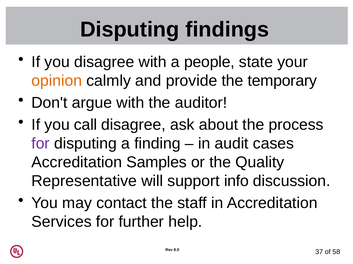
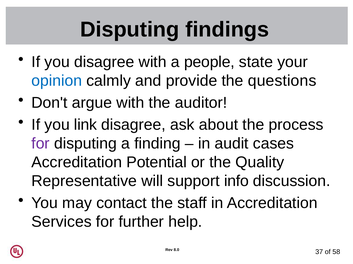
opinion colour: orange -> blue
temporary: temporary -> questions
call: call -> link
Samples: Samples -> Potential
